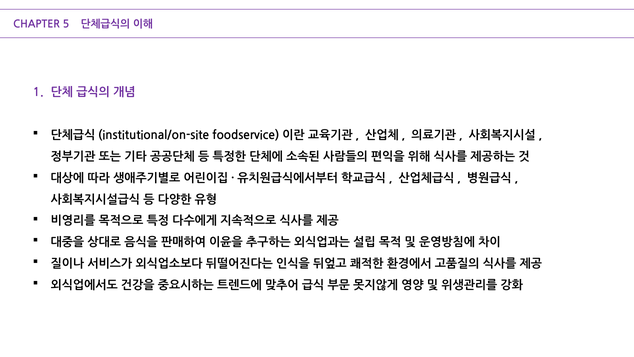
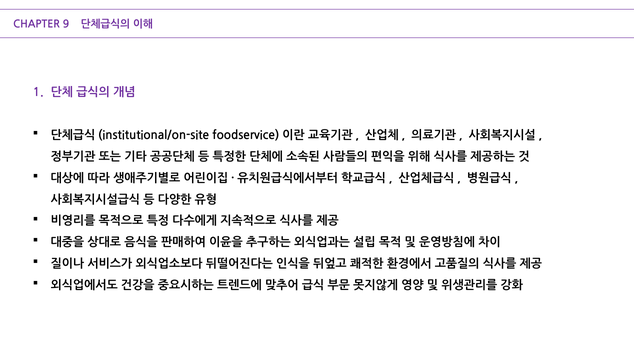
5: 5 -> 9
